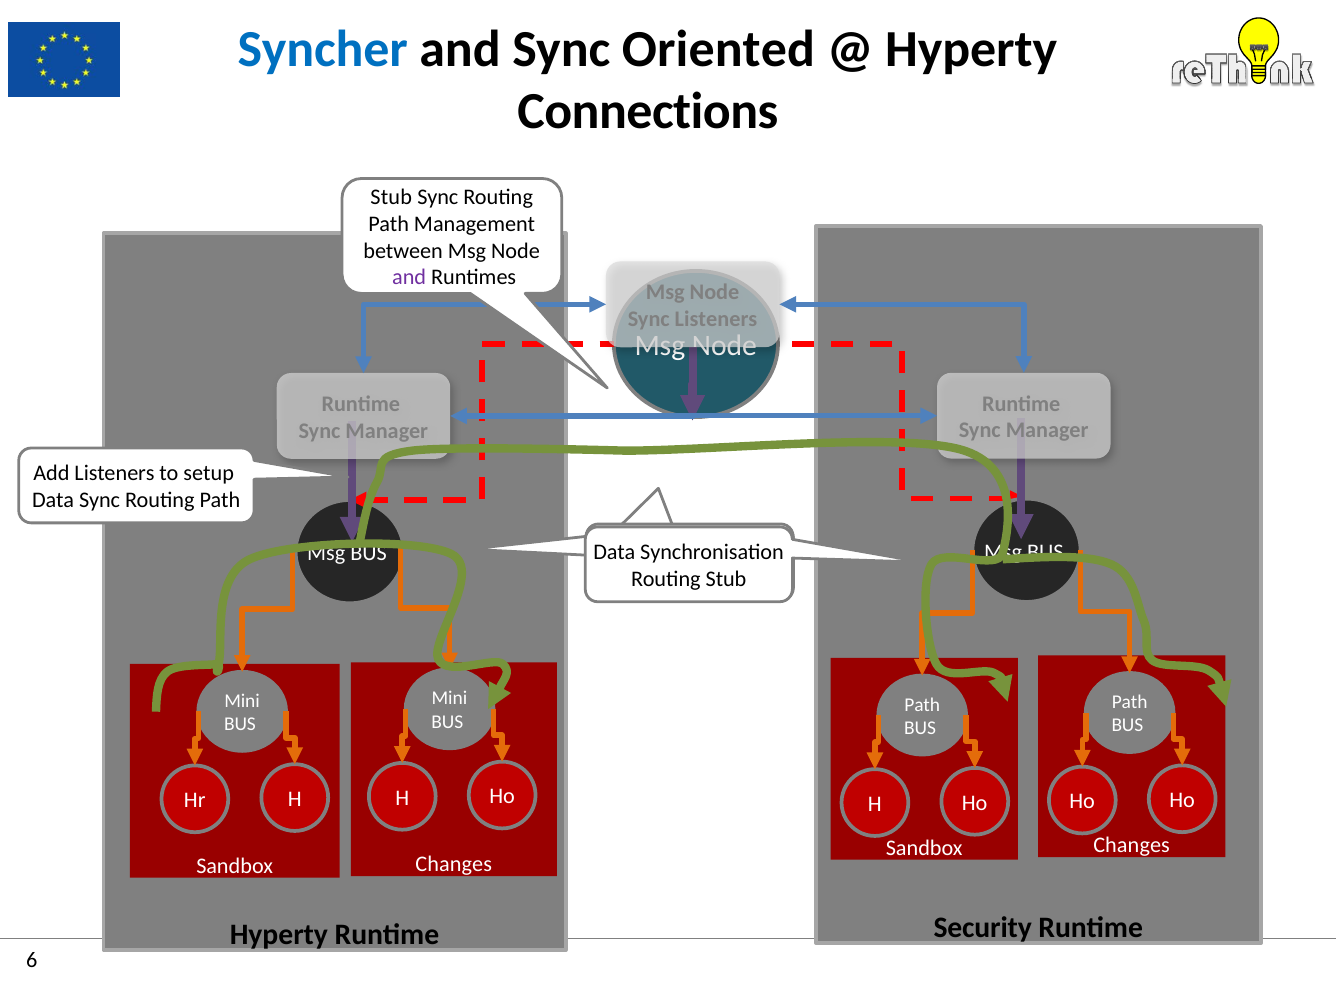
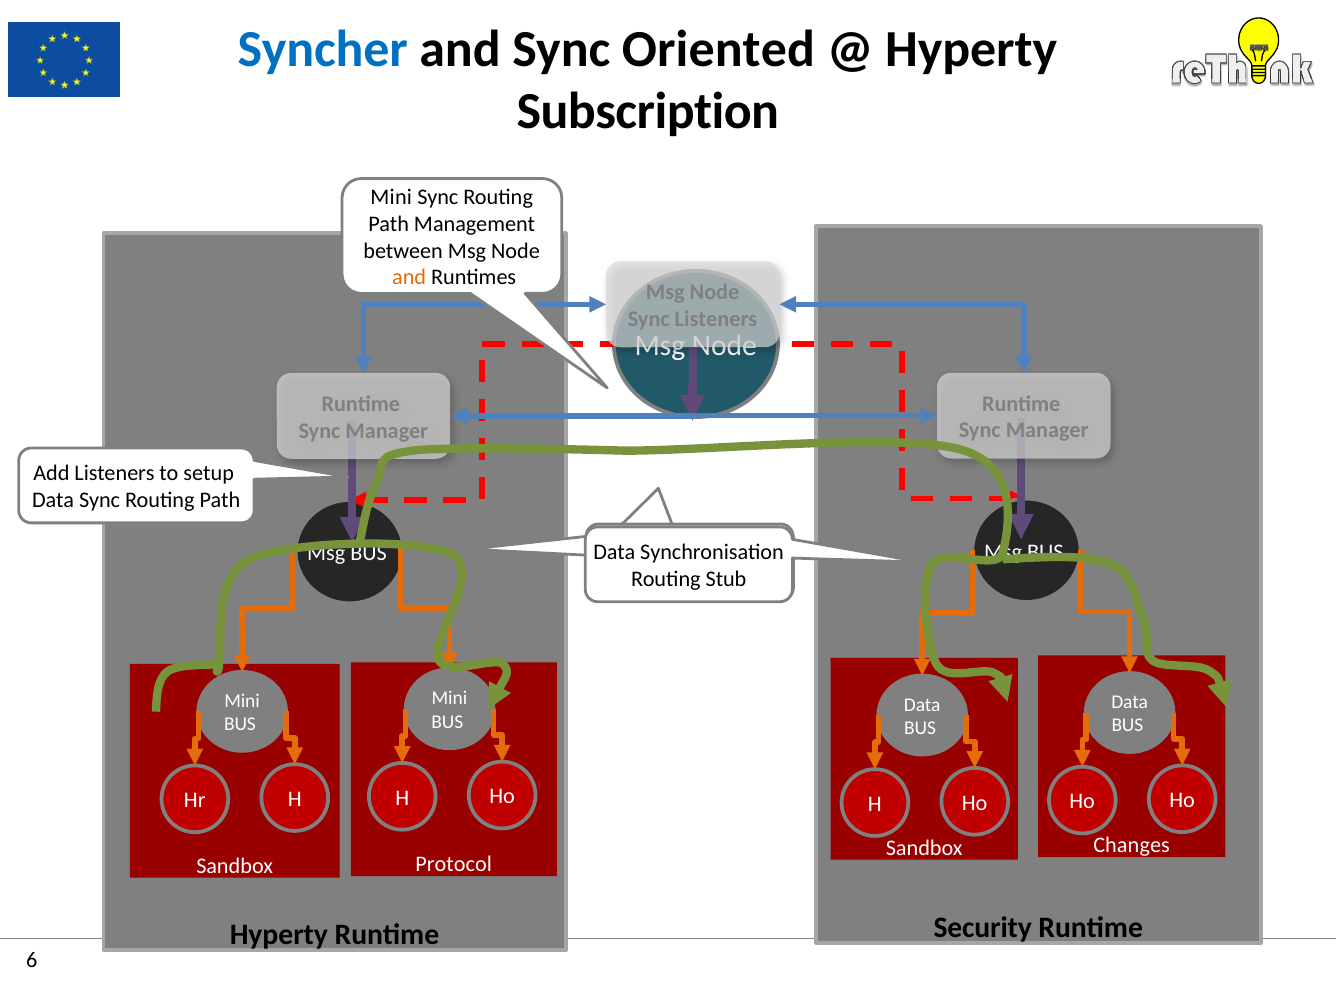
Connections: Connections -> Subscription
Stub at (391, 197): Stub -> Mini
and at (409, 278) colour: purple -> orange
Path at (1130, 702): Path -> Data
Path at (922, 705): Path -> Data
Changes at (454, 864): Changes -> Protocol
